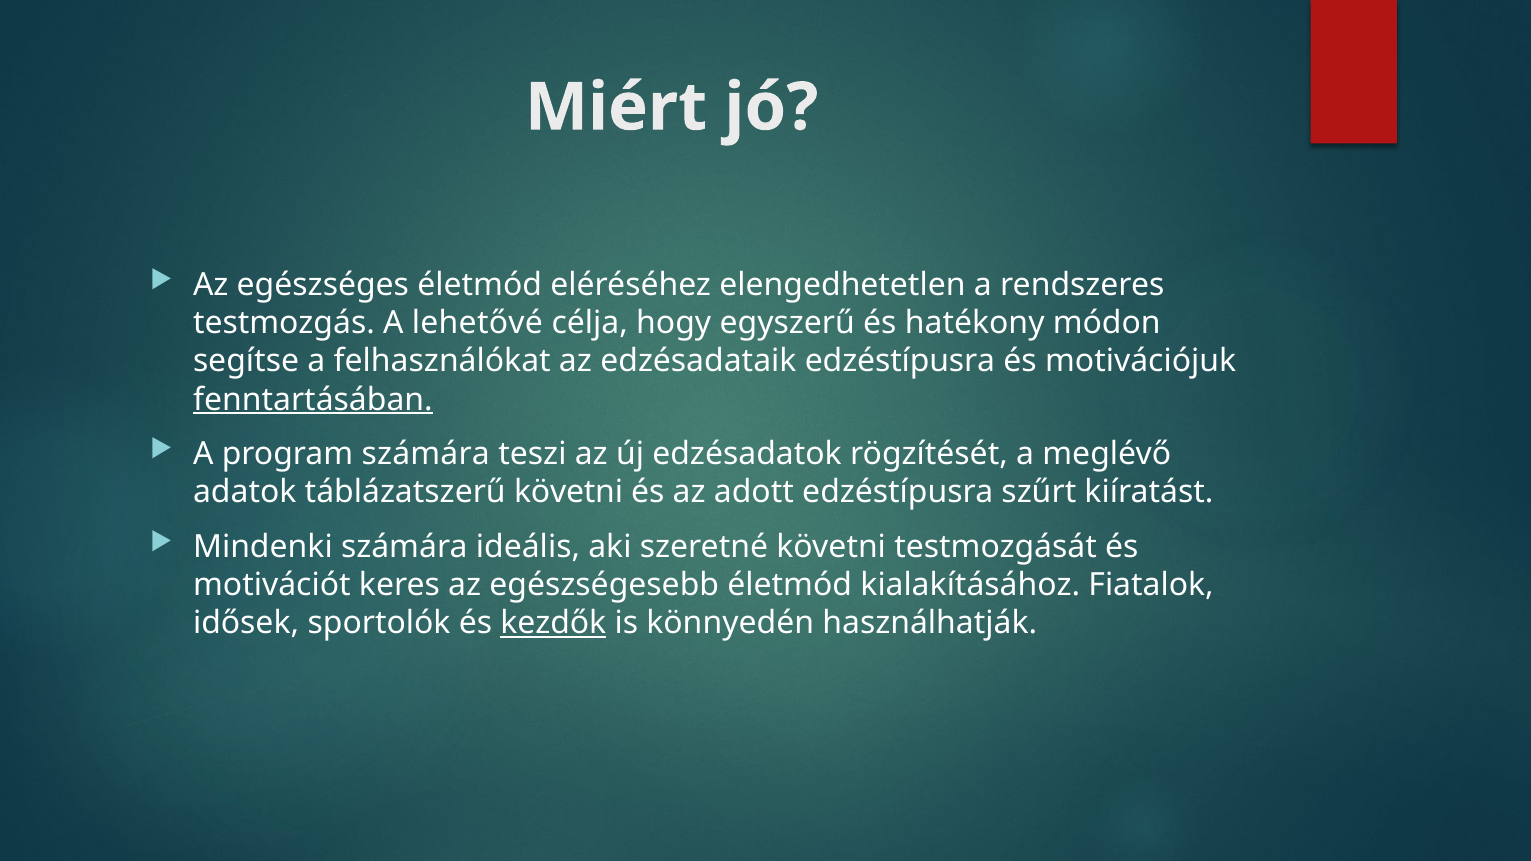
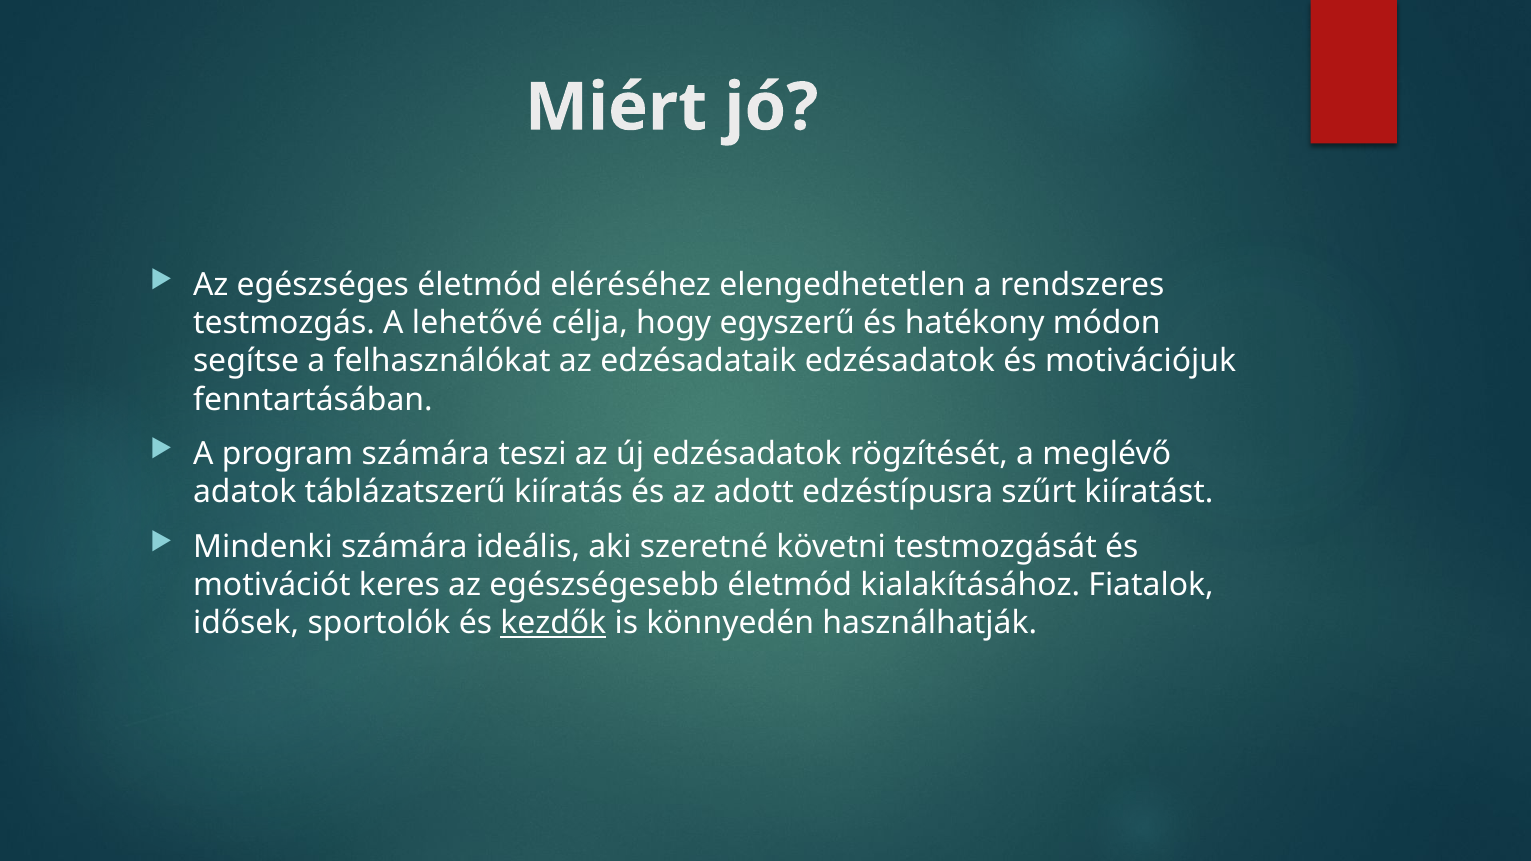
edzésadataik edzéstípusra: edzéstípusra -> edzésadatok
fenntartásában underline: present -> none
táblázatszerű követni: követni -> kiíratás
